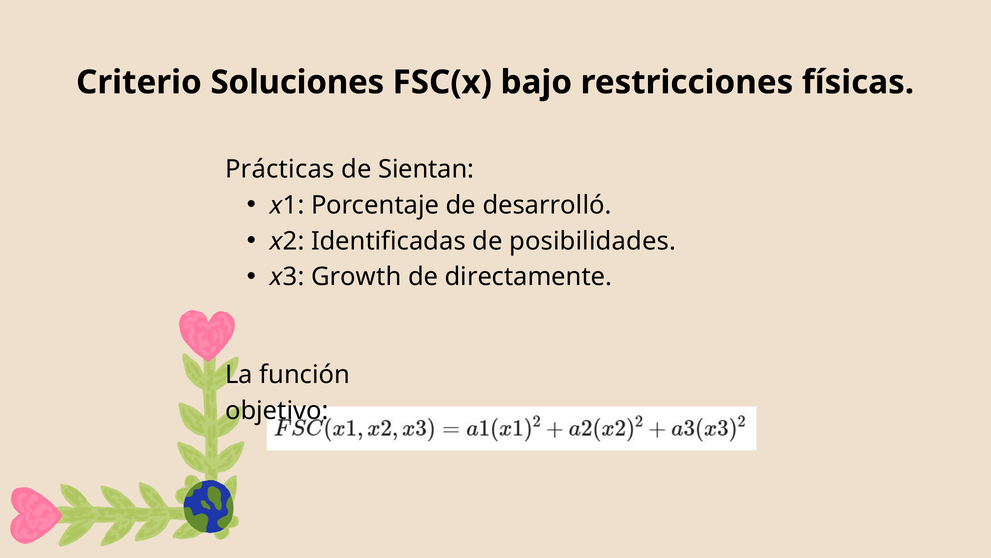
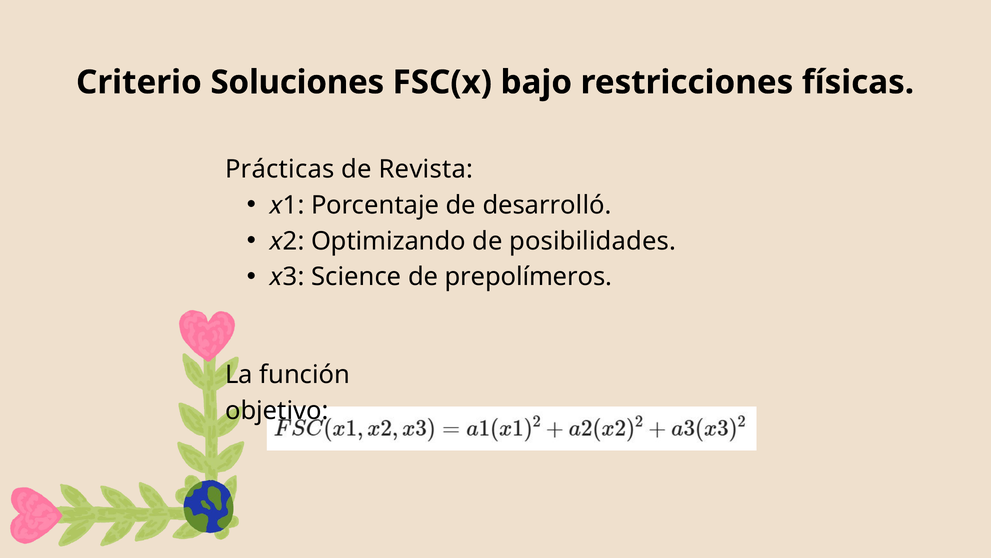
Sientan: Sientan -> Revista
Identificadas: Identificadas -> Optimizando
Growth: Growth -> Science
directamente: directamente -> prepolímeros
